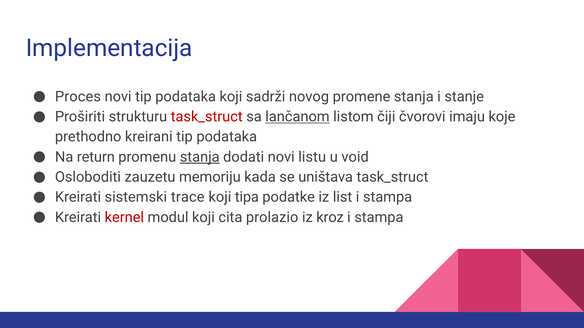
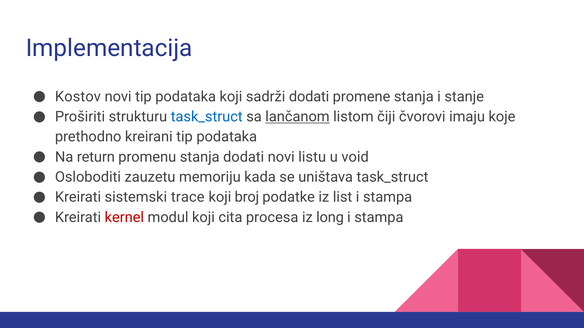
Proces: Proces -> Kostov
sadrži novog: novog -> dodati
task_struct at (207, 117) colour: red -> blue
stanja at (200, 157) underline: present -> none
tipa: tipa -> broj
prolazio: prolazio -> procesa
kroz: kroz -> long
